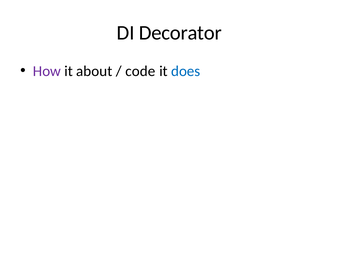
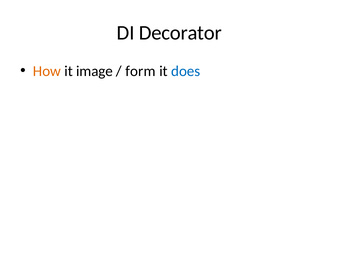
How colour: purple -> orange
about: about -> image
code: code -> form
